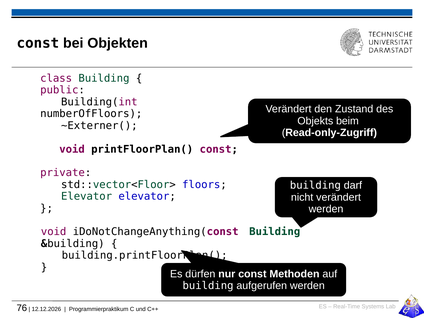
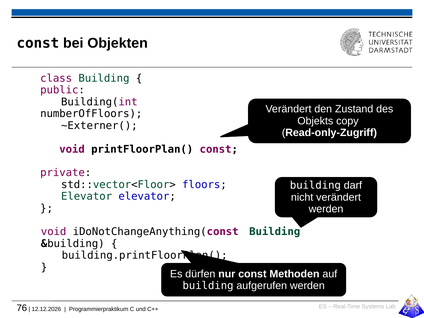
beim: beim -> copy
